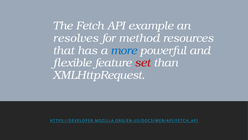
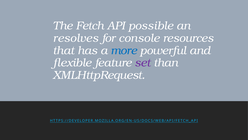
example: example -> possible
method: method -> console
set colour: red -> purple
